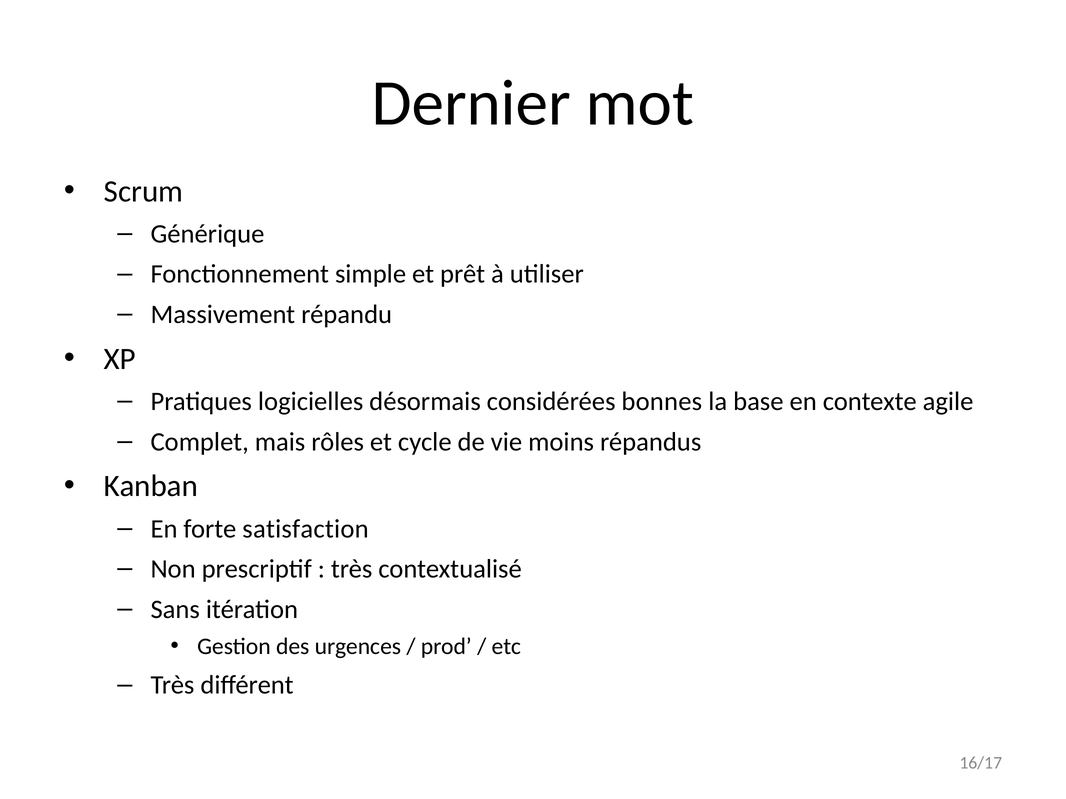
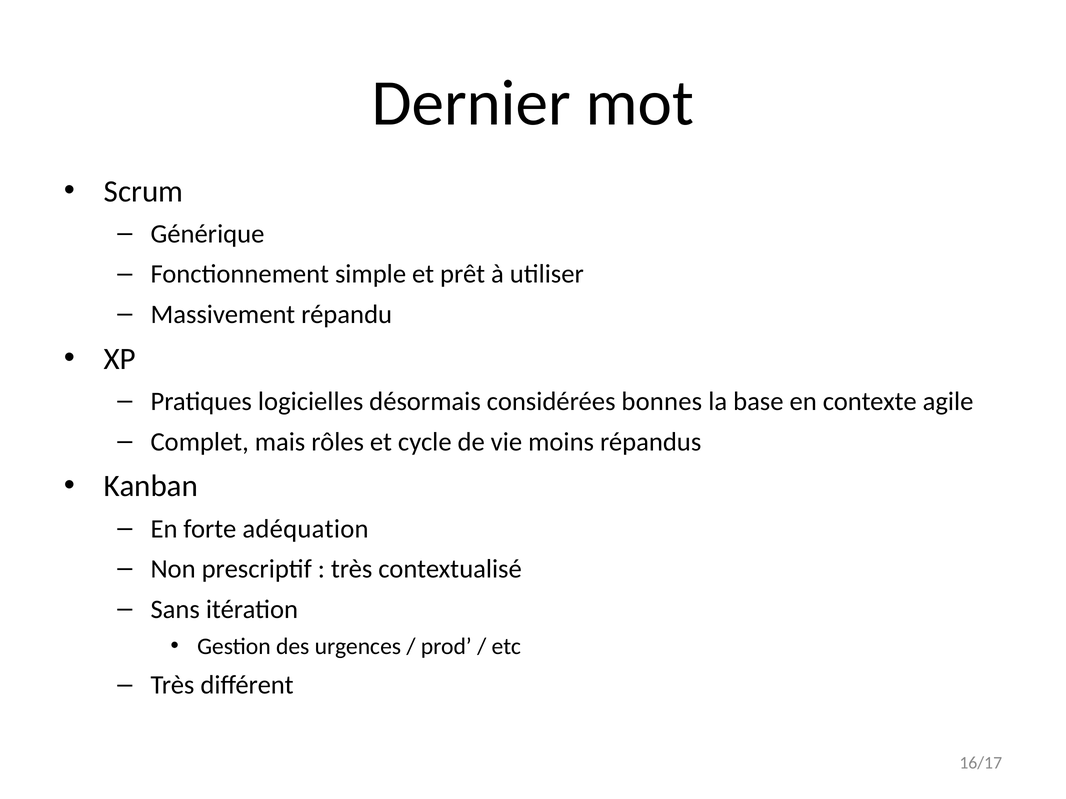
satisfaction: satisfaction -> adéquation
